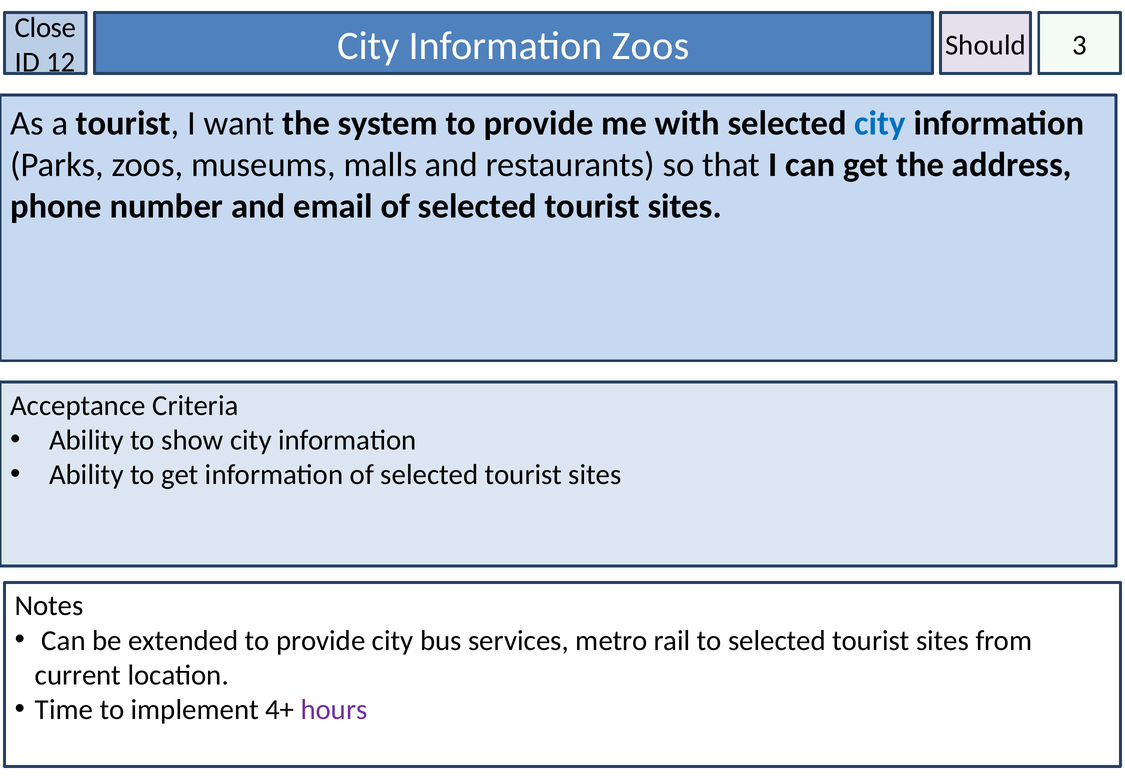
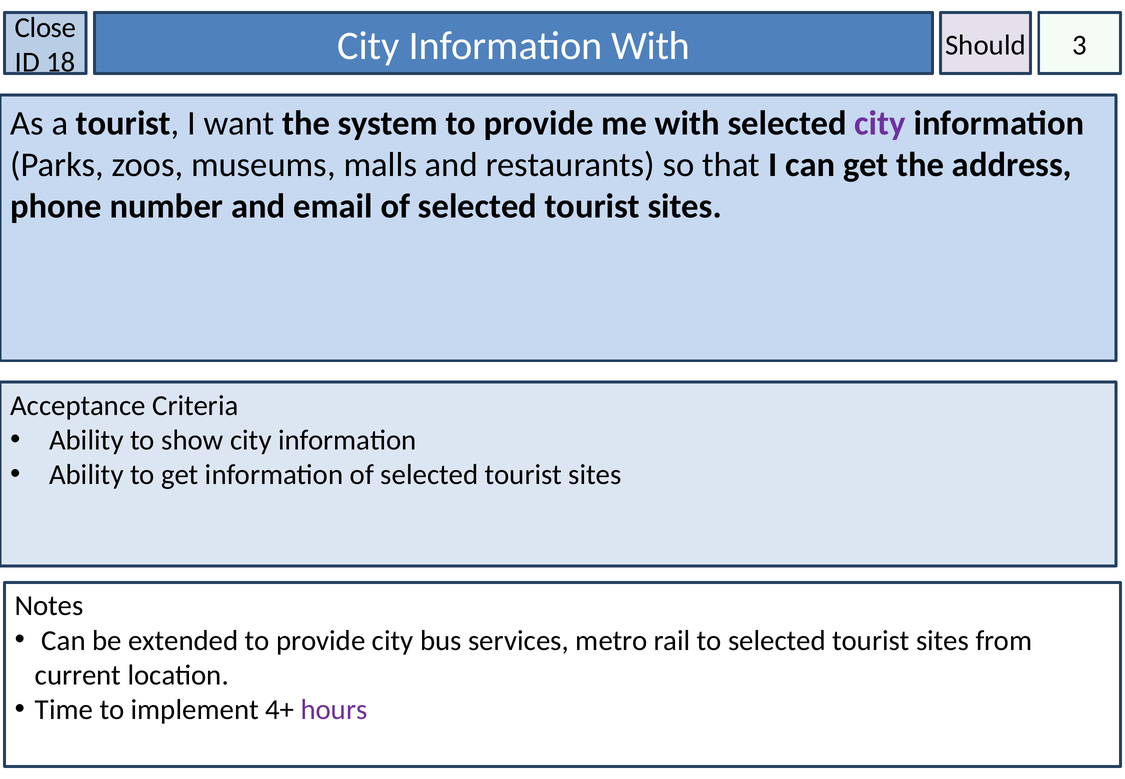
12: 12 -> 18
Information Zoos: Zoos -> With
city at (880, 123) colour: blue -> purple
